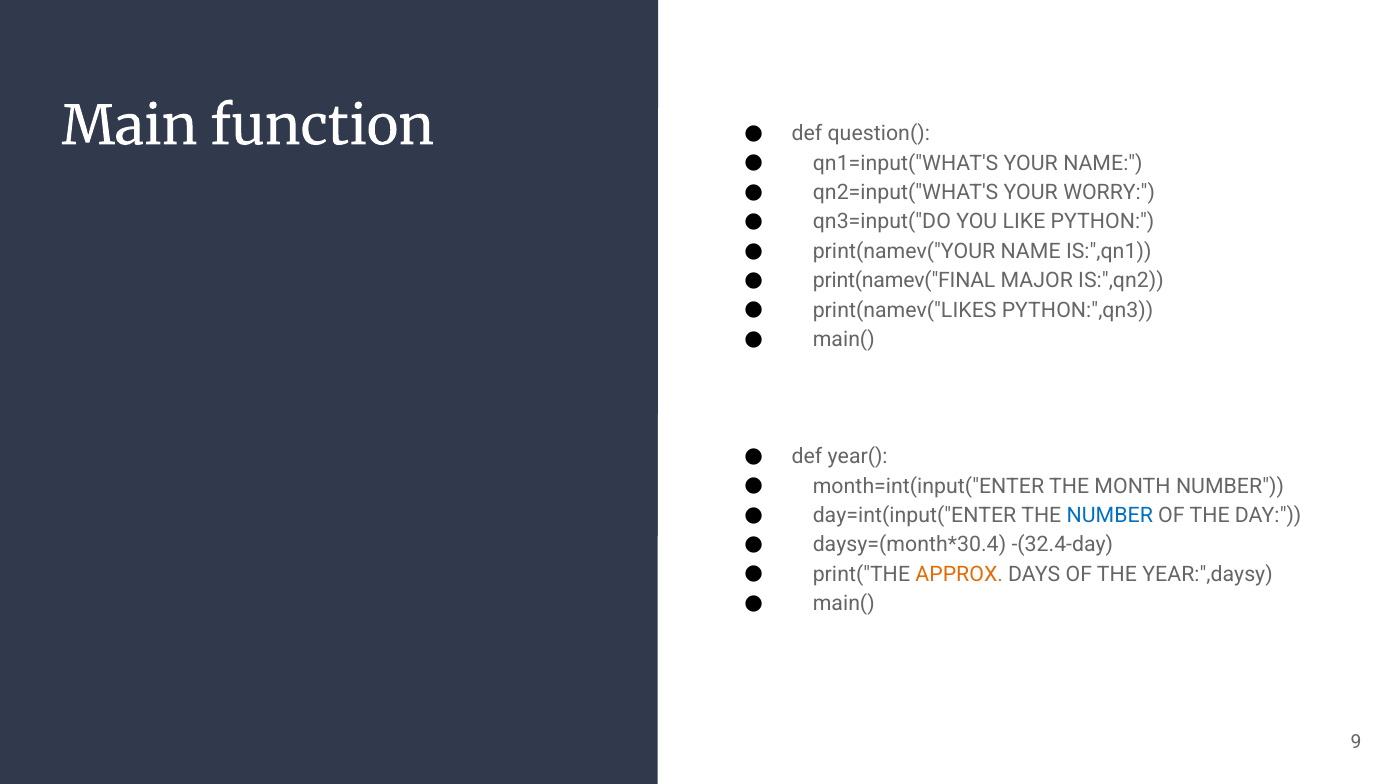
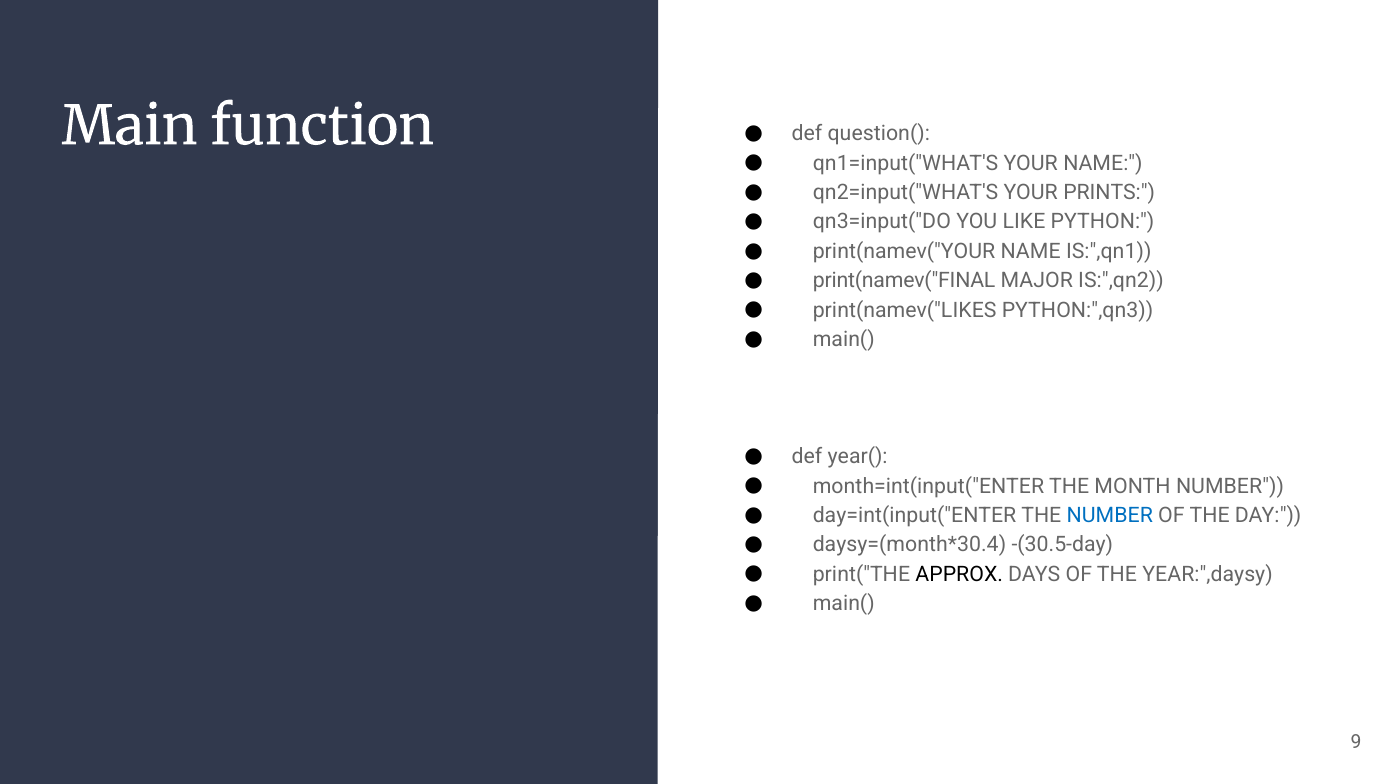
WORRY: WORRY -> PRINTS
-(32.4-day: -(32.4-day -> -(30.5-day
APPROX colour: orange -> black
